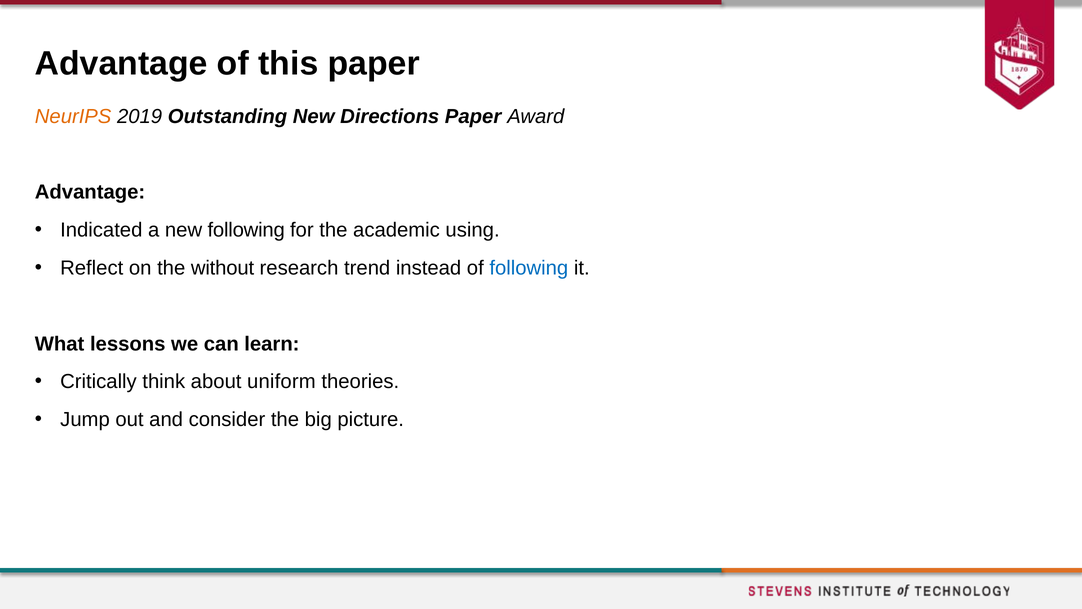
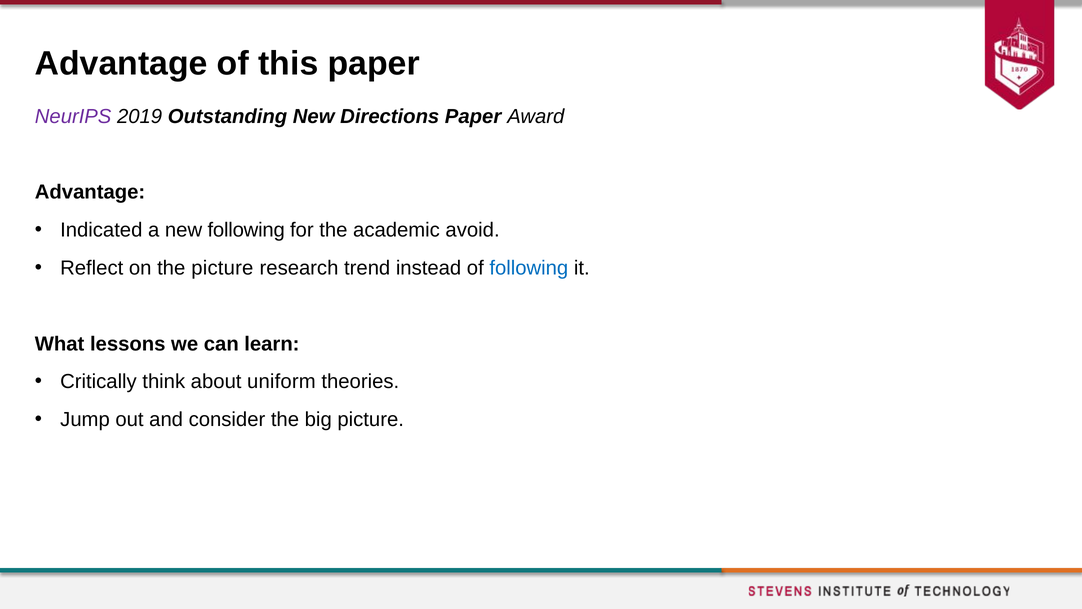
NeurIPS colour: orange -> purple
using: using -> avoid
the without: without -> picture
